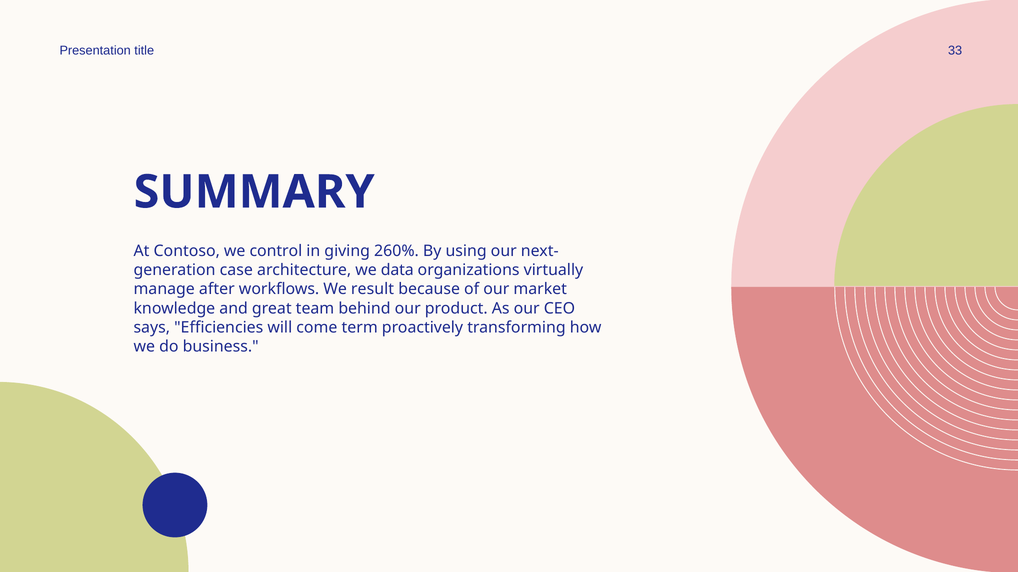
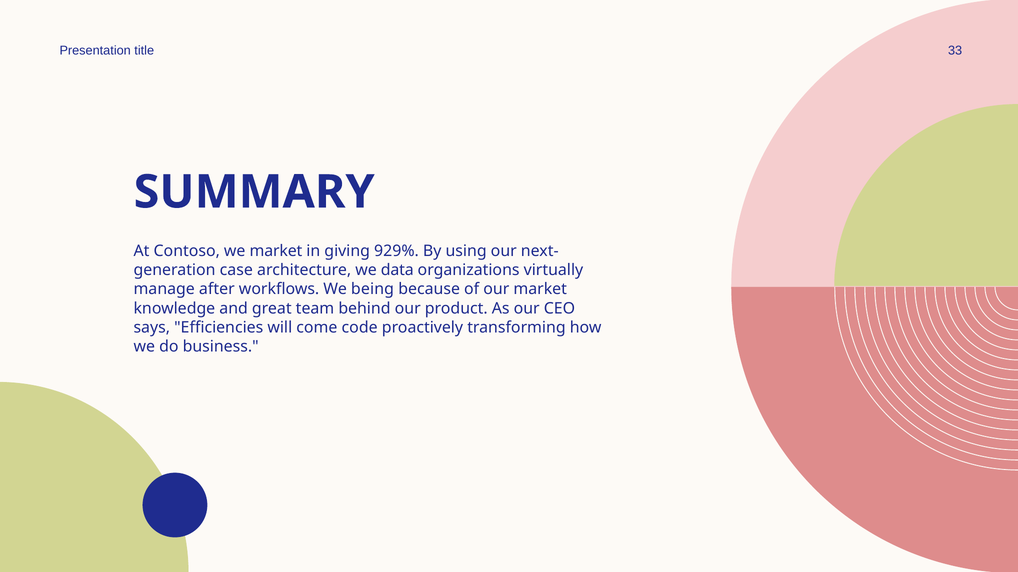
we control: control -> market
260%: 260% -> 929%
result: result -> being
term: term -> code
